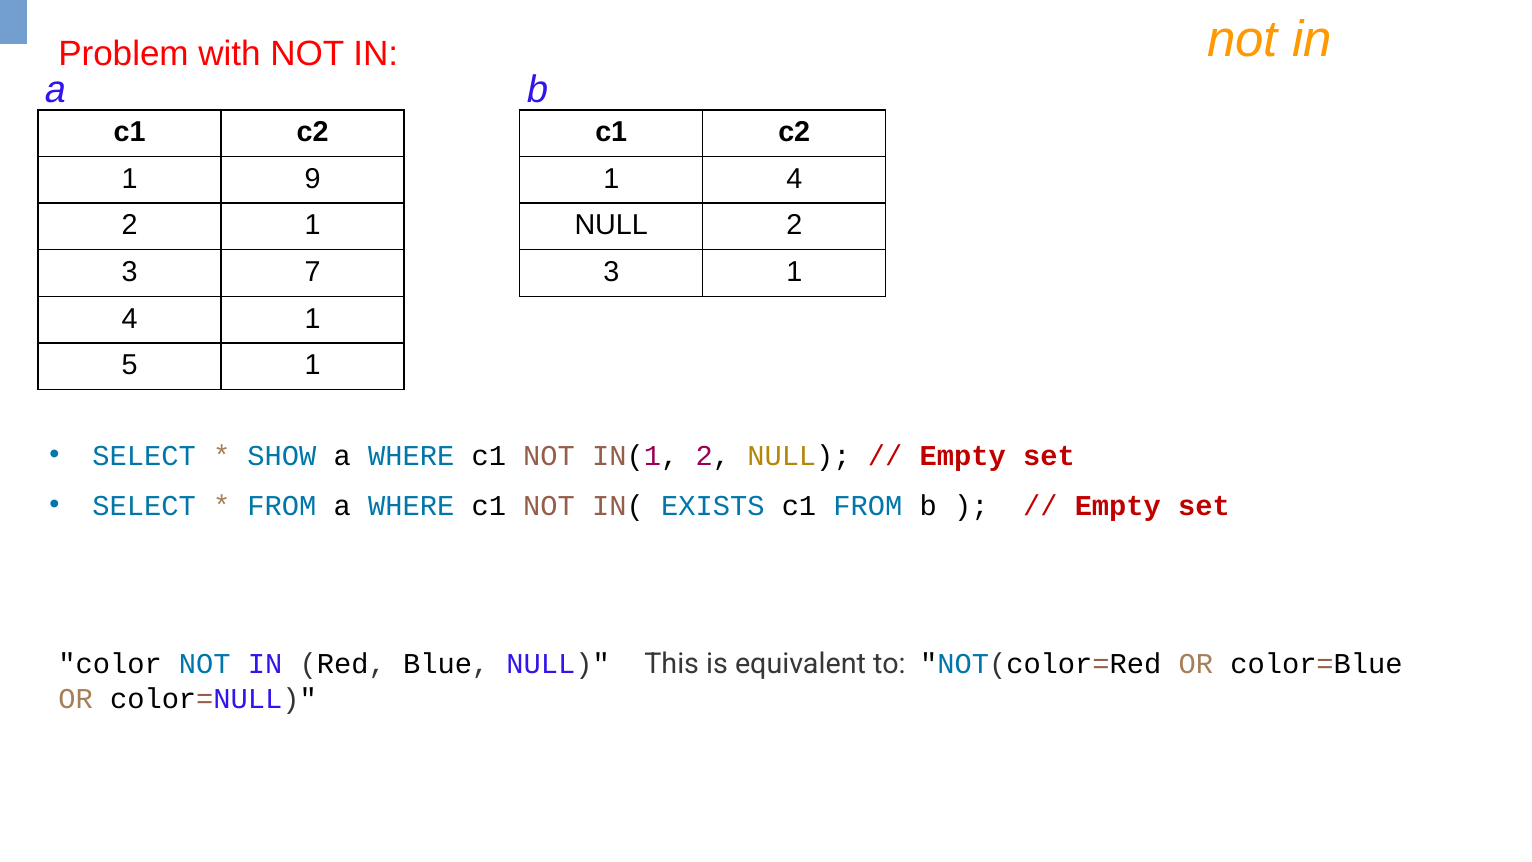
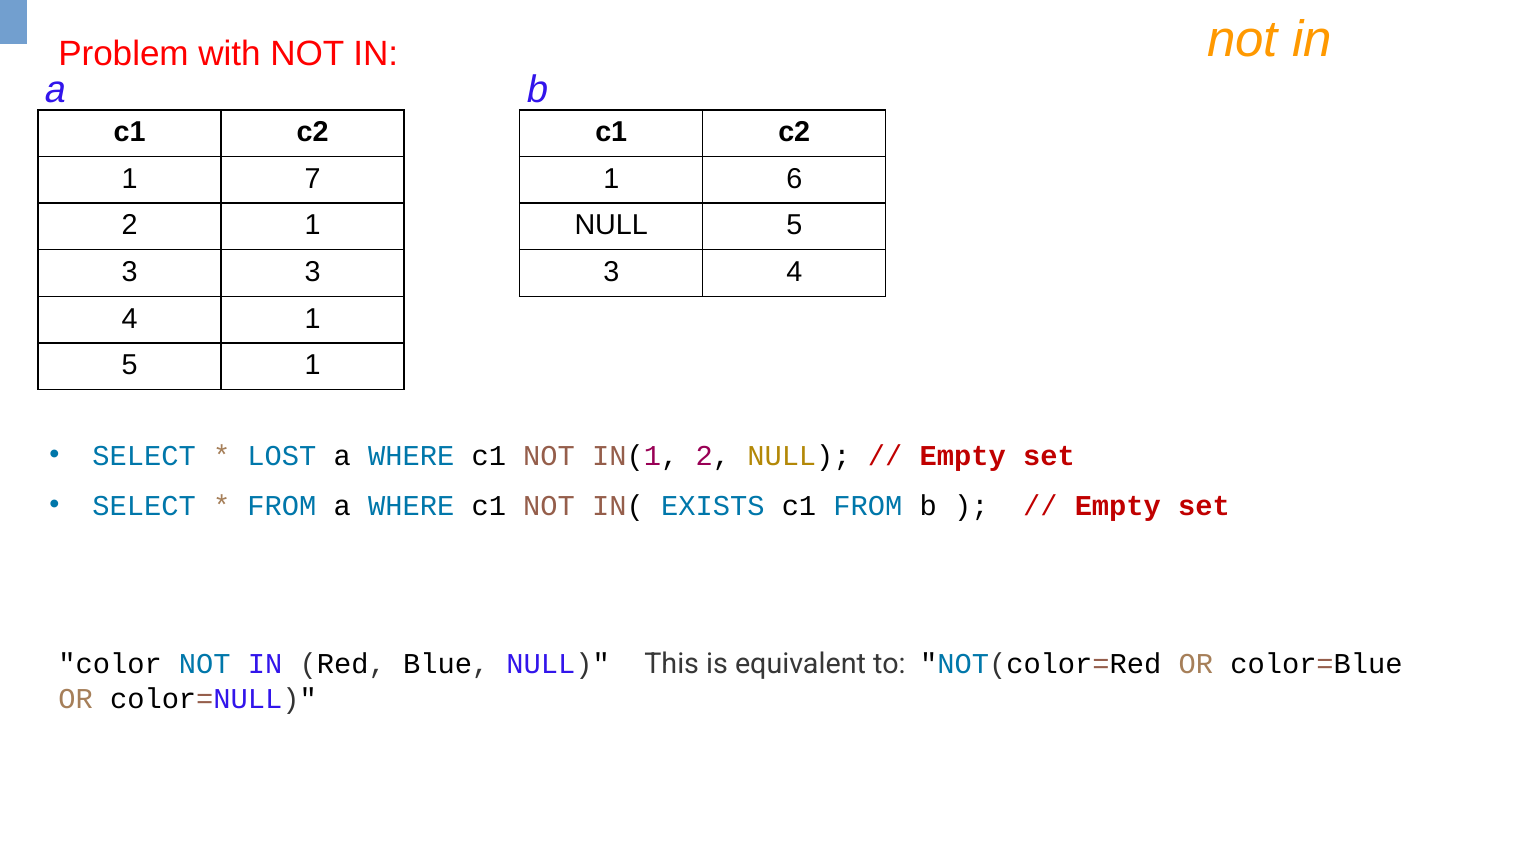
9: 9 -> 7
1 4: 4 -> 6
NULL 2: 2 -> 5
3 7: 7 -> 3
1 at (794, 272): 1 -> 4
SHOW: SHOW -> LOST
